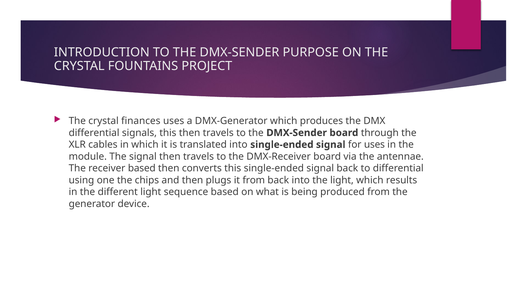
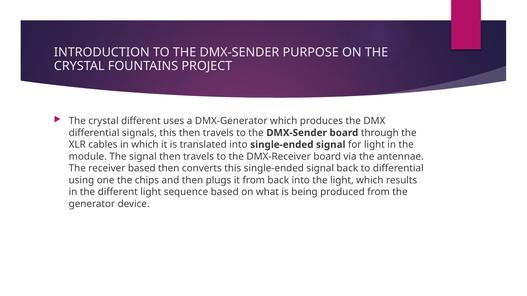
crystal finances: finances -> different
for uses: uses -> light
